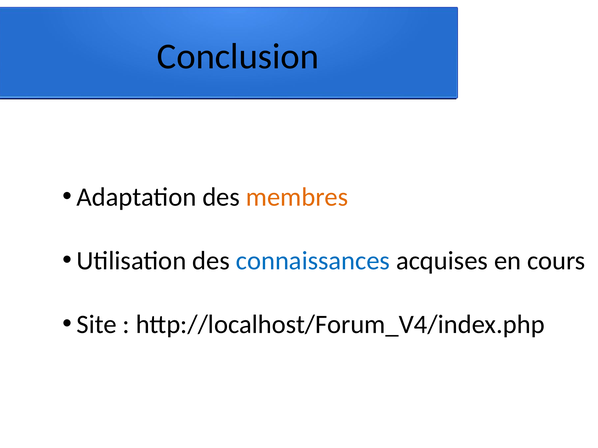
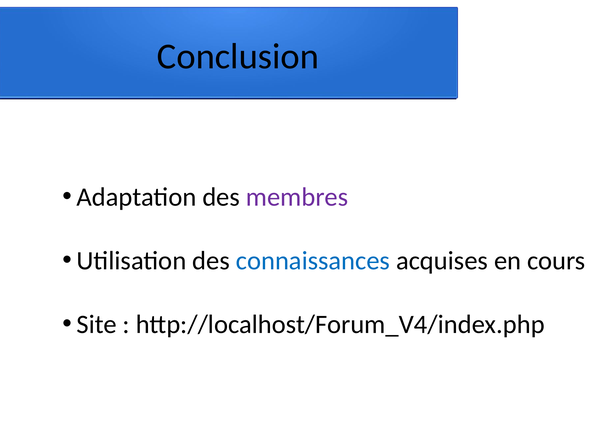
membres colour: orange -> purple
